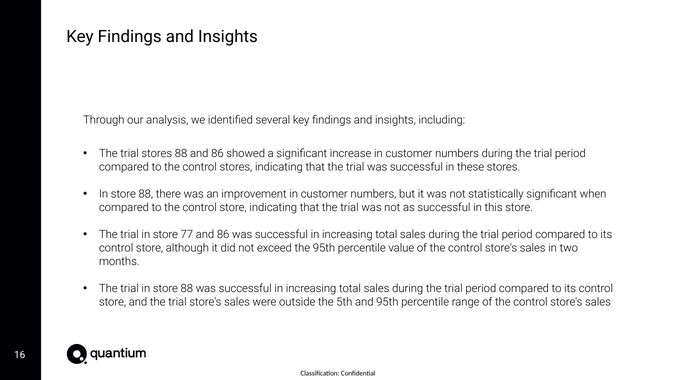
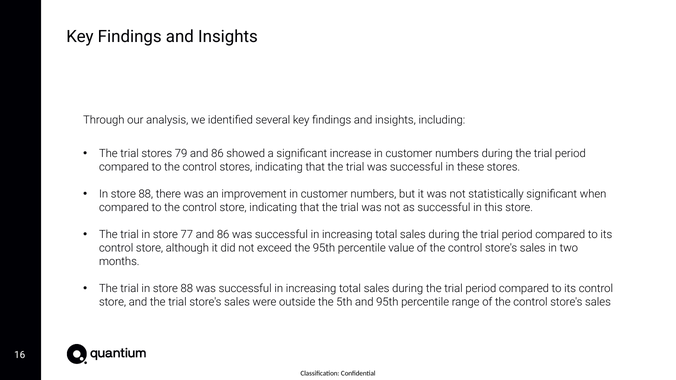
stores 88: 88 -> 79
